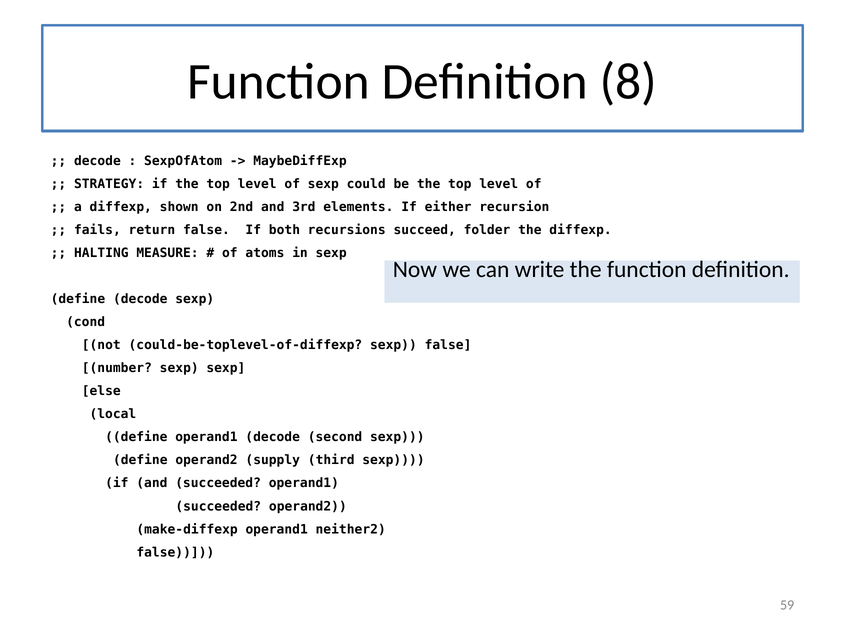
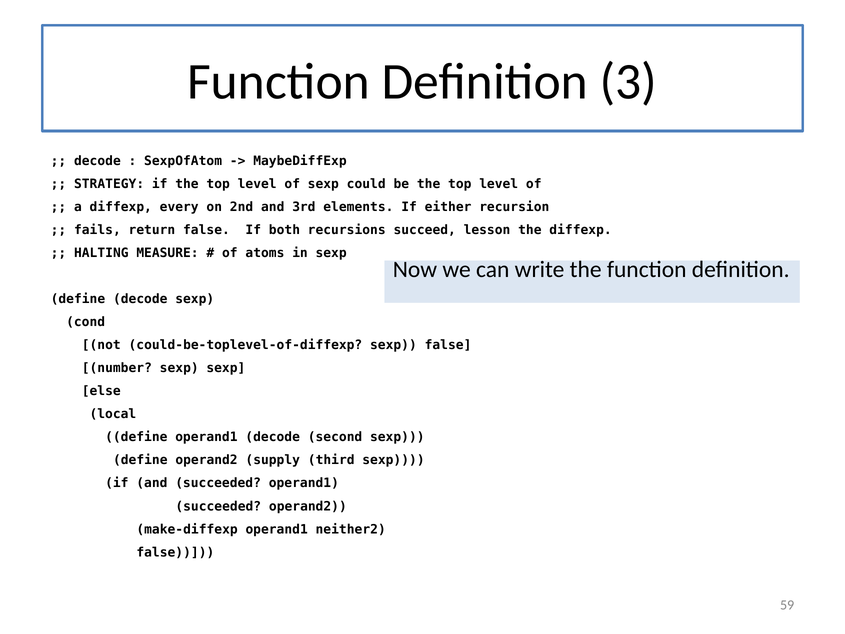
8: 8 -> 3
shown: shown -> every
folder: folder -> lesson
